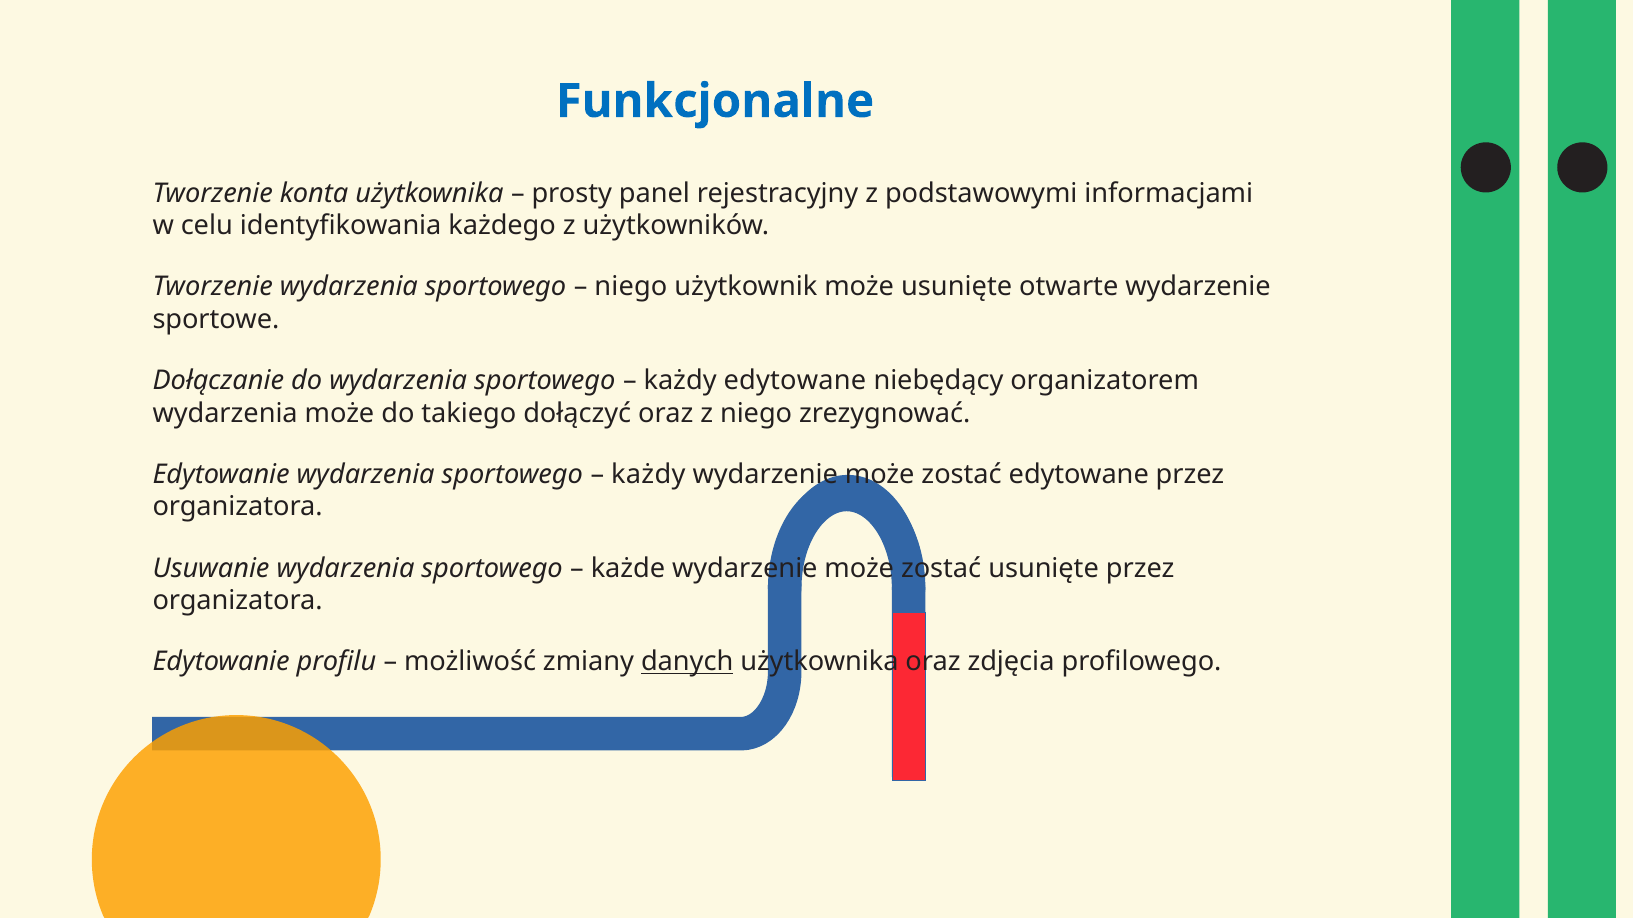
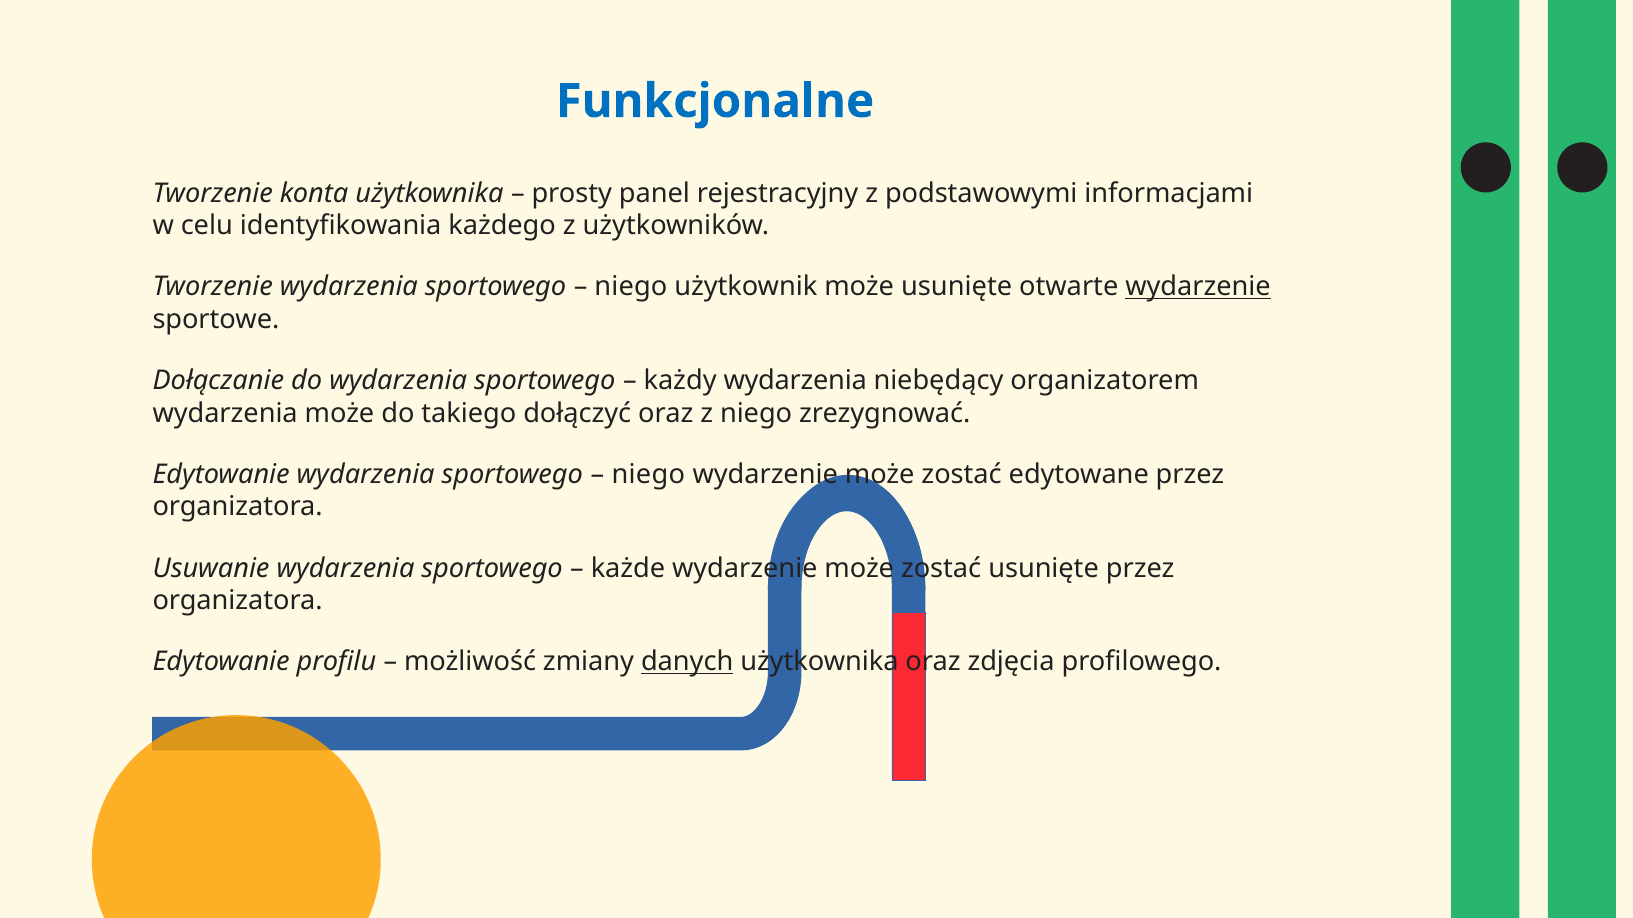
wydarzenie at (1198, 287) underline: none -> present
każdy edytowane: edytowane -> wydarzenia
każdy at (648, 475): każdy -> niego
